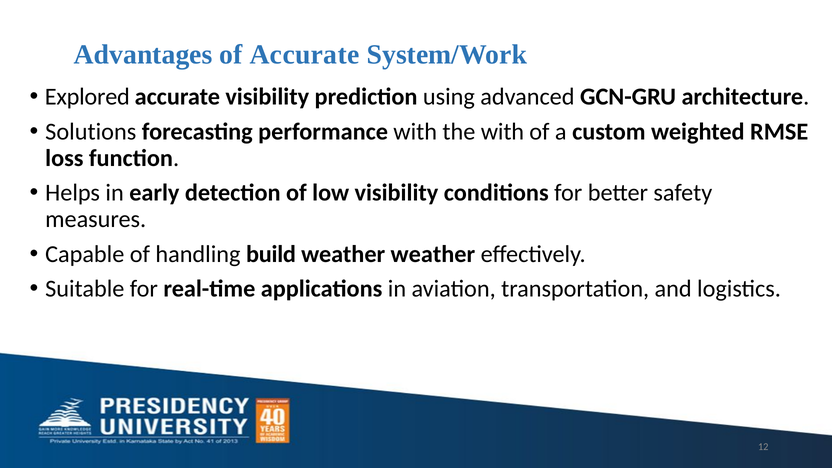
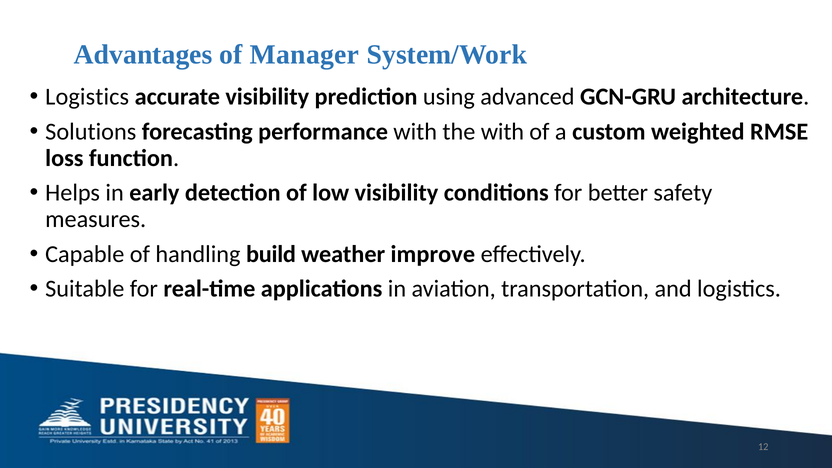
of Accurate: Accurate -> Manager
Explored at (87, 97): Explored -> Logistics
weather weather: weather -> improve
